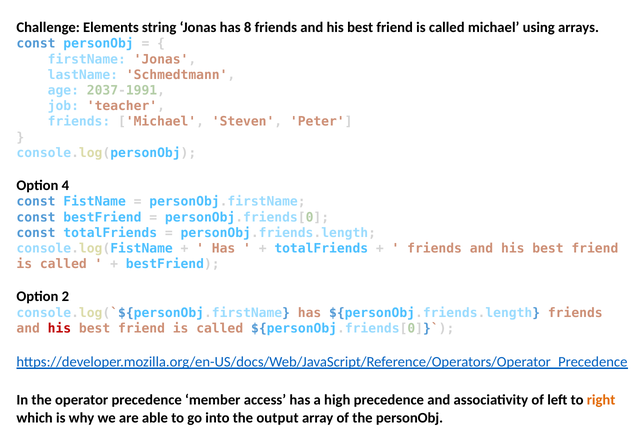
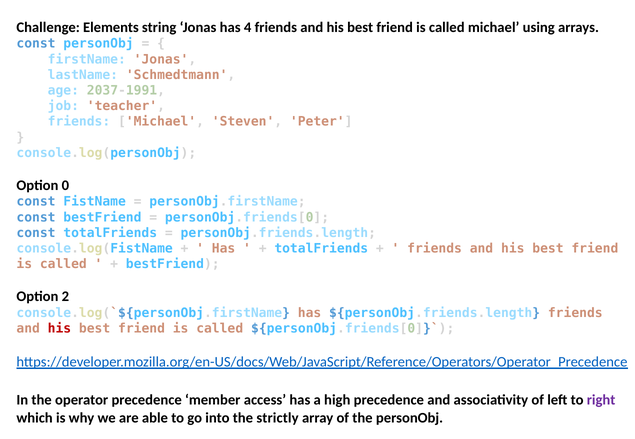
8: 8 -> 4
4: 4 -> 0
right colour: orange -> purple
output: output -> strictly
